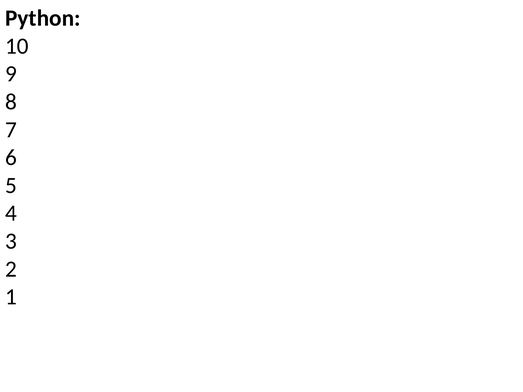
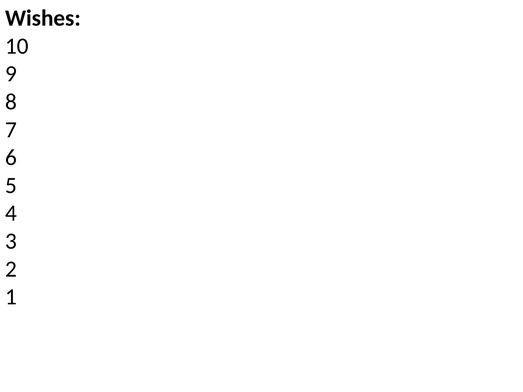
Python: Python -> Wishes
